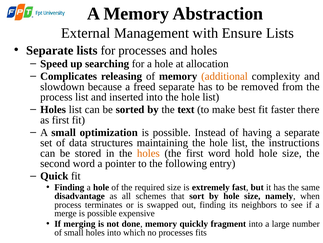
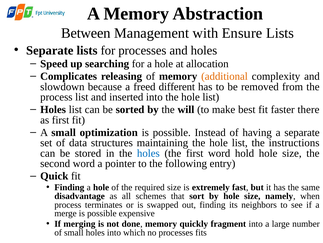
External: External -> Between
freed separate: separate -> different
text: text -> will
holes at (148, 153) colour: orange -> blue
